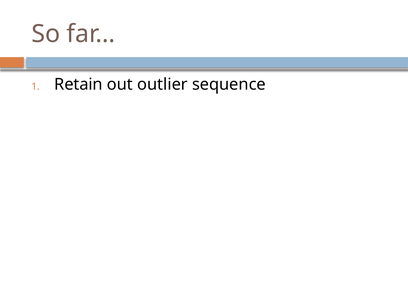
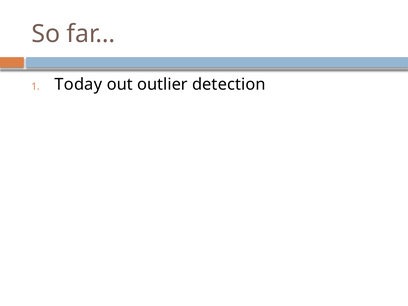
Retain: Retain -> Today
sequence: sequence -> detection
